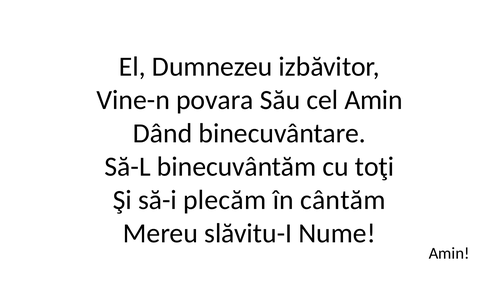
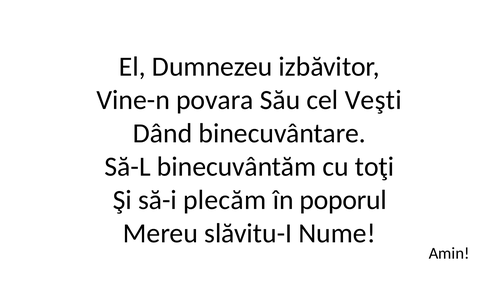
cel Amin: Amin -> Veşti
cântăm: cântăm -> poporul
